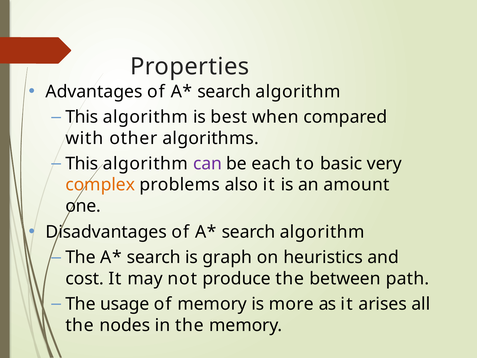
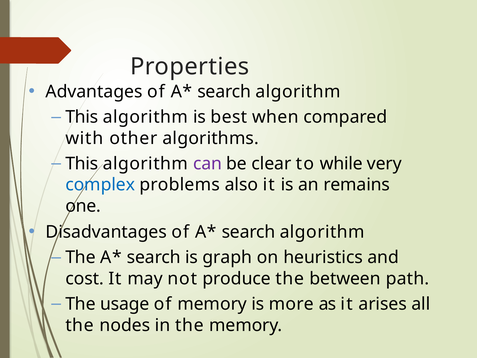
each: each -> clear
basic: basic -> while
complex colour: orange -> blue
amount: amount -> remains
